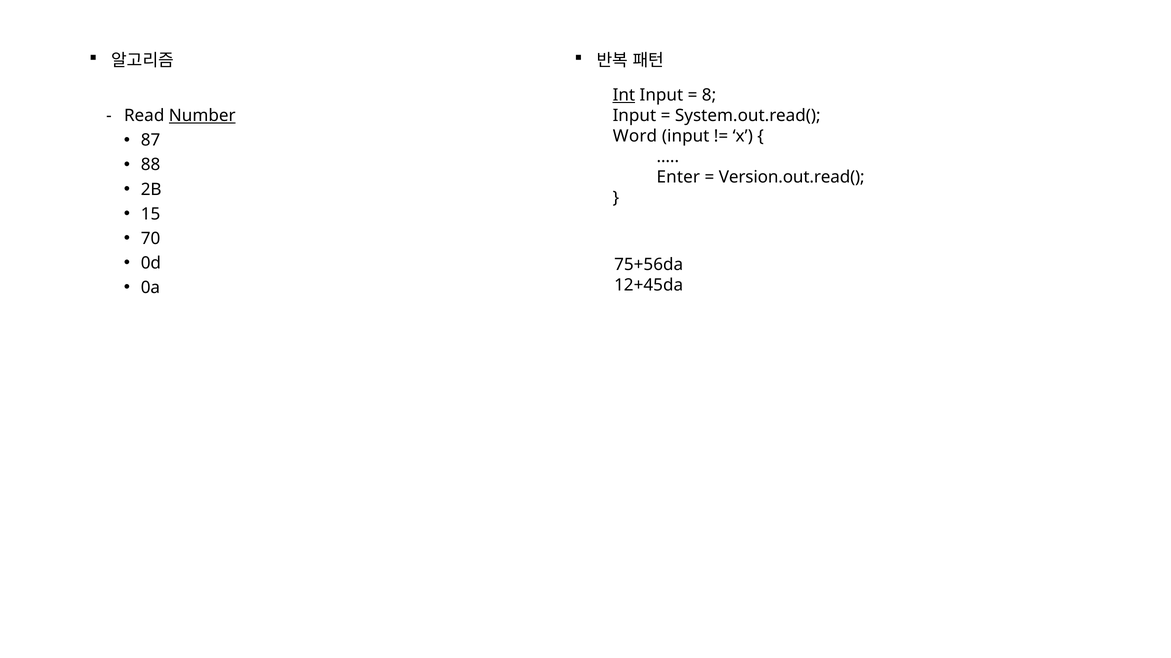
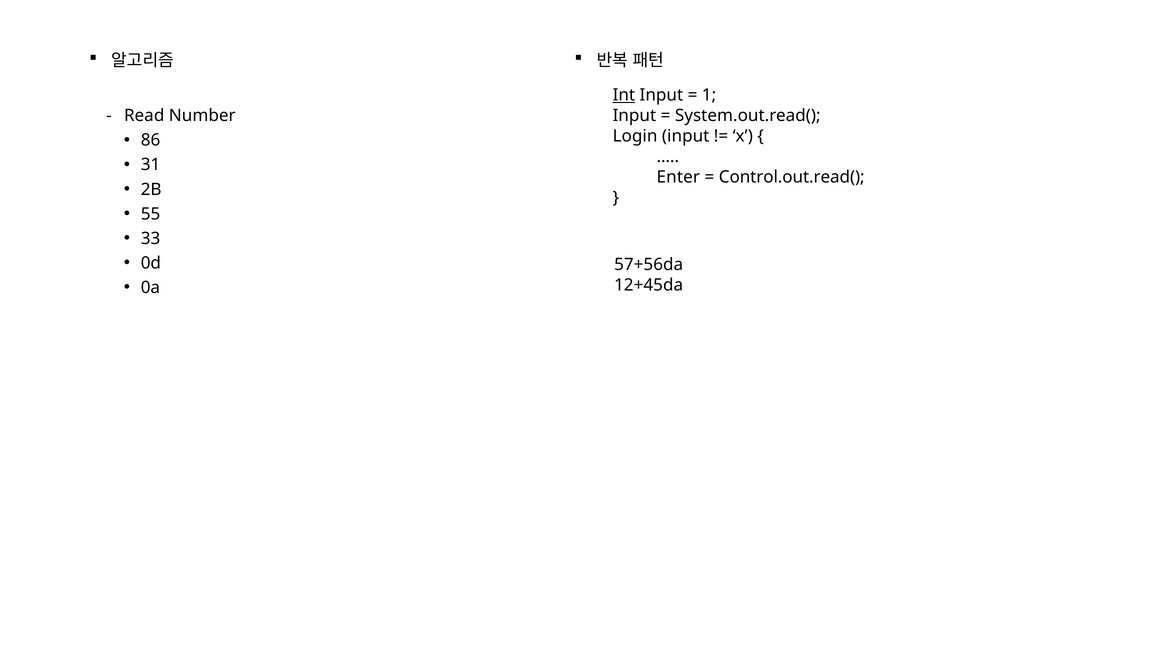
8: 8 -> 1
Number underline: present -> none
Word: Word -> Login
87: 87 -> 86
88: 88 -> 31
Version.out.read(: Version.out.read( -> Control.out.read(
15: 15 -> 55
70: 70 -> 33
75+56da: 75+56da -> 57+56da
